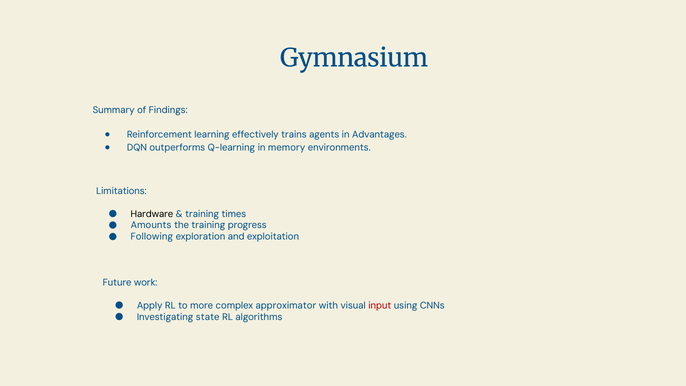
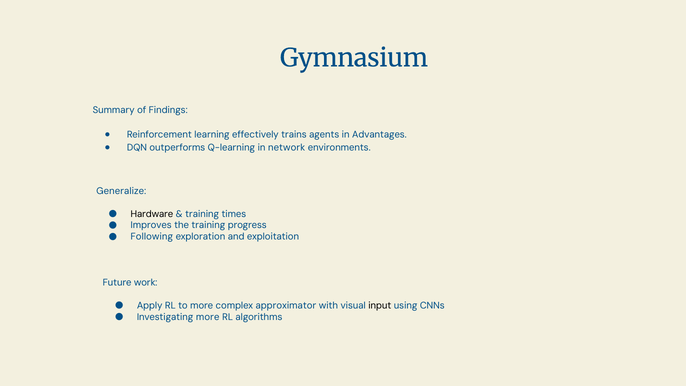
memory: memory -> network
Limitations: Limitations -> Generalize
Amounts: Amounts -> Improves
input colour: red -> black
Investigating state: state -> more
